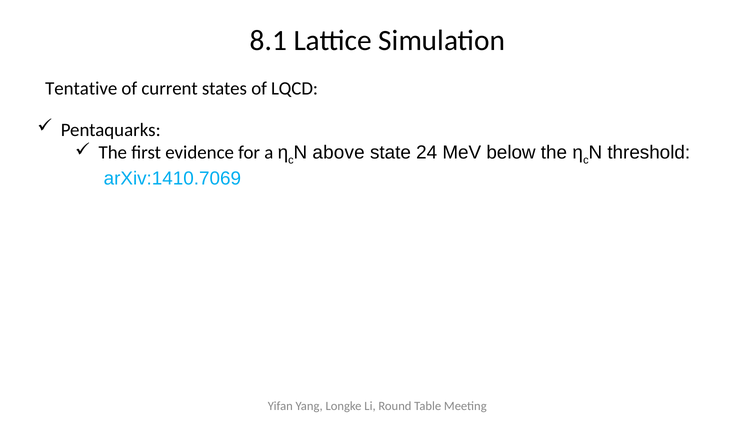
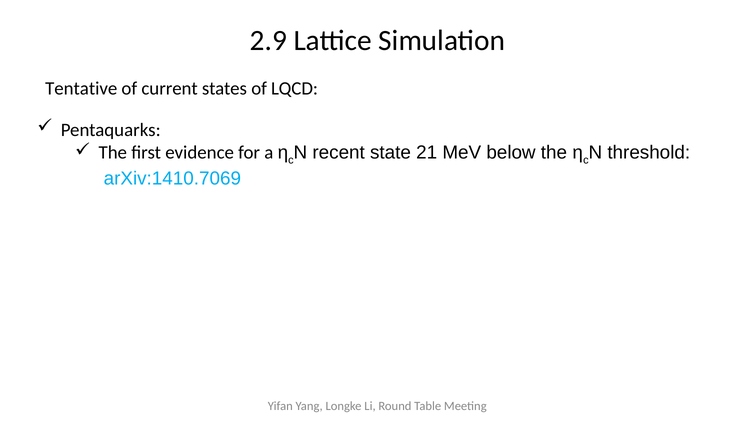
8.1: 8.1 -> 2.9
above: above -> recent
24: 24 -> 21
